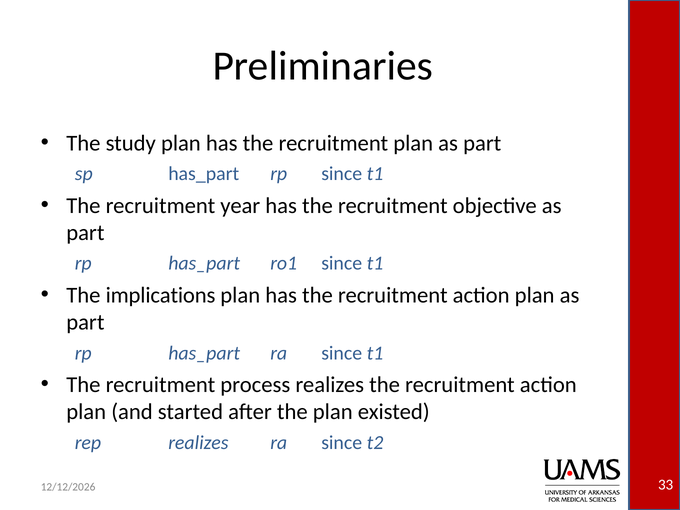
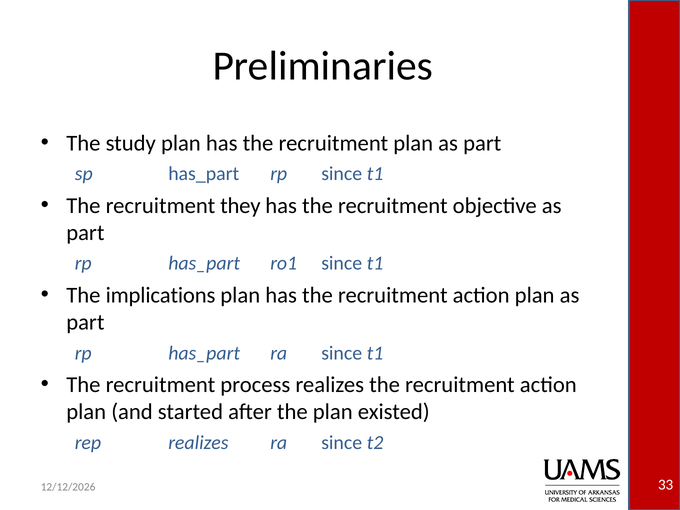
year: year -> they
